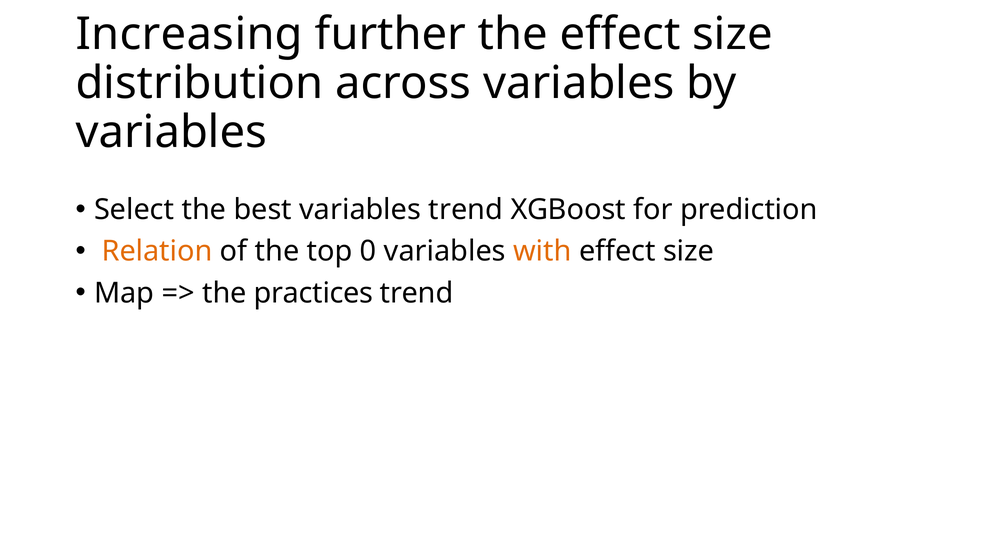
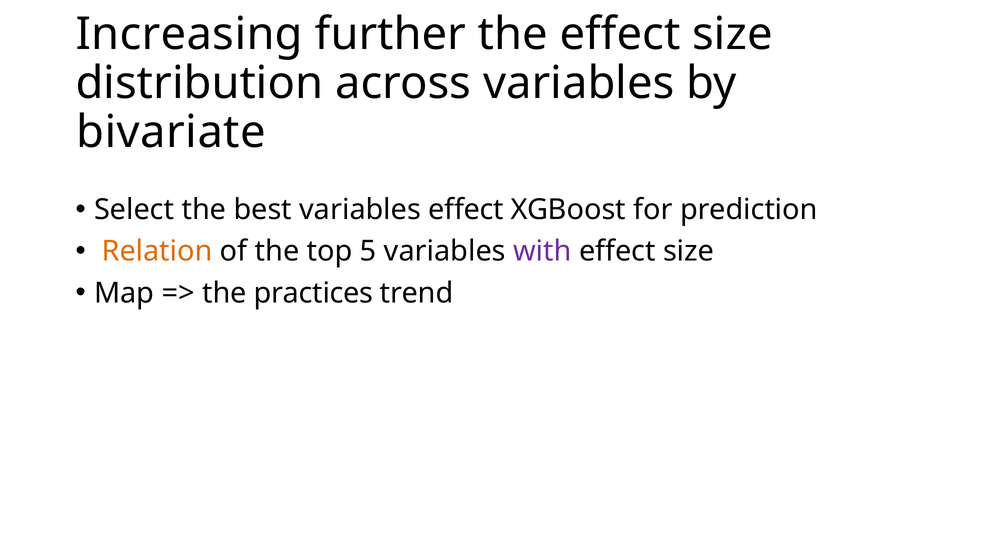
variables at (171, 132): variables -> bivariate
variables trend: trend -> effect
0: 0 -> 5
with colour: orange -> purple
